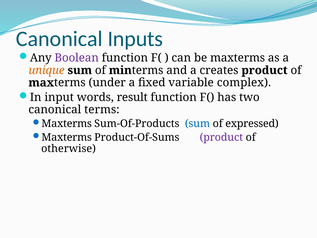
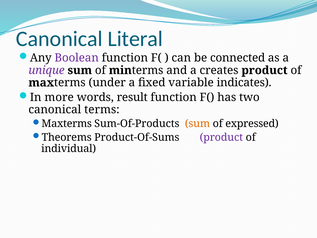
Inputs: Inputs -> Literal
be maxterms: maxterms -> connected
unique colour: orange -> purple
complex: complex -> indicates
input: input -> more
sum at (197, 124) colour: blue -> orange
Maxterms at (67, 137): Maxterms -> Theorems
otherwise: otherwise -> individual
